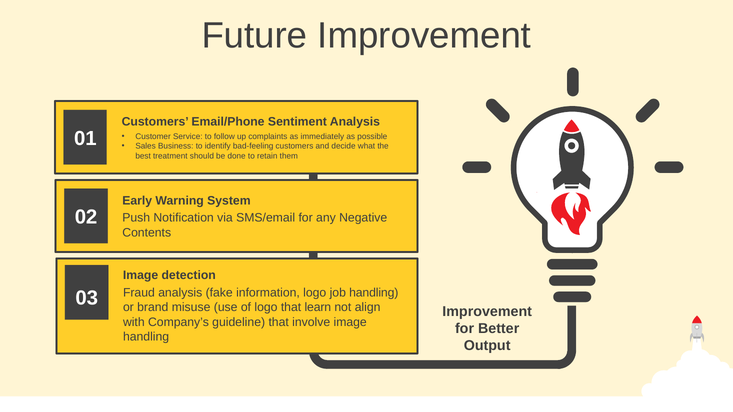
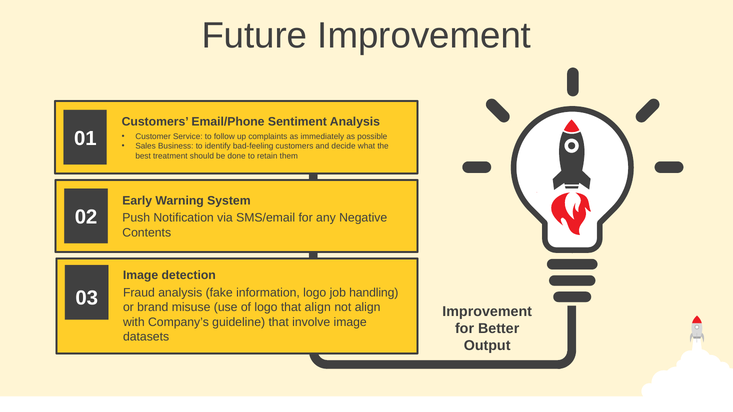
that learn: learn -> align
handling at (146, 337): handling -> datasets
